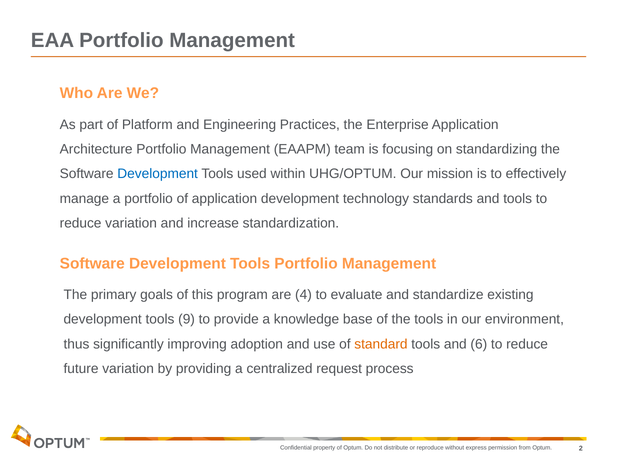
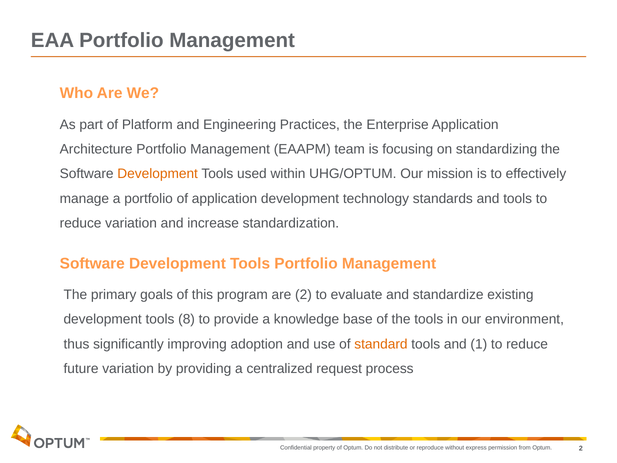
Development at (158, 174) colour: blue -> orange
are 4: 4 -> 2
9: 9 -> 8
6: 6 -> 1
